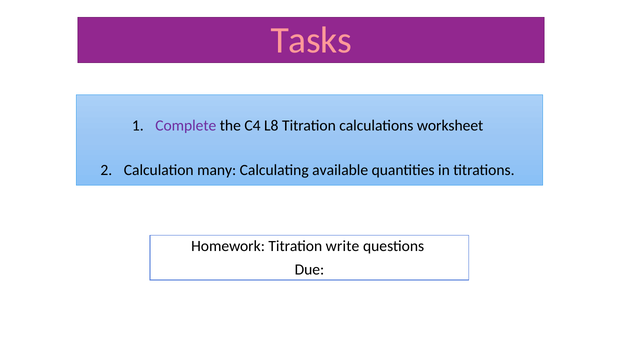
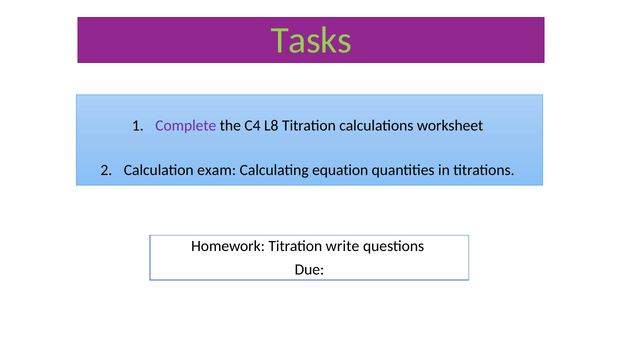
Tasks colour: pink -> light green
many: many -> exam
available: available -> equation
